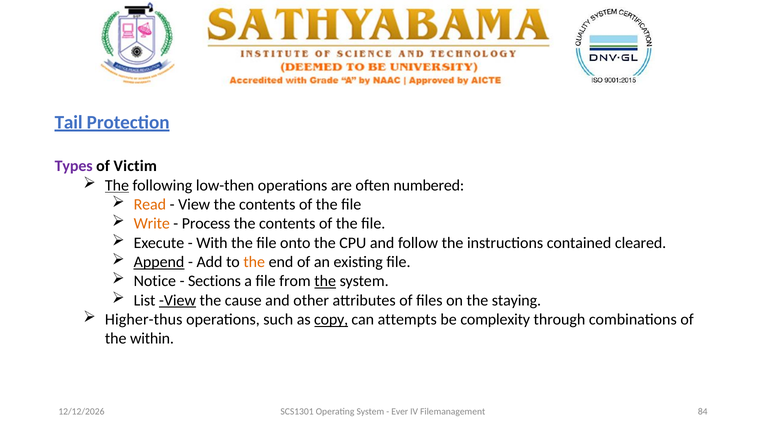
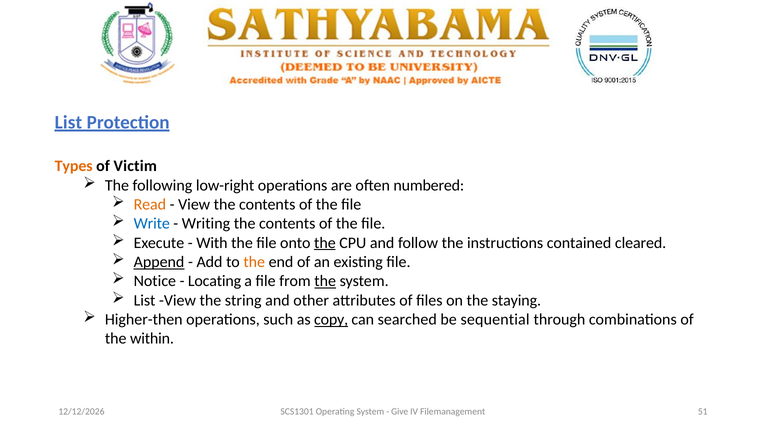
Tail at (69, 122): Tail -> List
Types colour: purple -> orange
The at (117, 185) underline: present -> none
low-then: low-then -> low-right
Write colour: orange -> blue
Process: Process -> Writing
the at (325, 243) underline: none -> present
Sections: Sections -> Locating
View at (177, 300) underline: present -> none
cause: cause -> string
Higher-thus: Higher-thus -> Higher-then
attempts: attempts -> searched
complexity: complexity -> sequential
Ever: Ever -> Give
84: 84 -> 51
